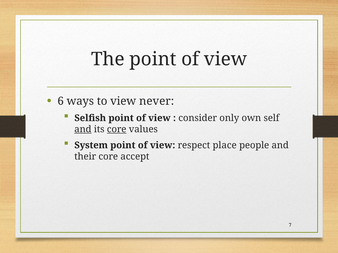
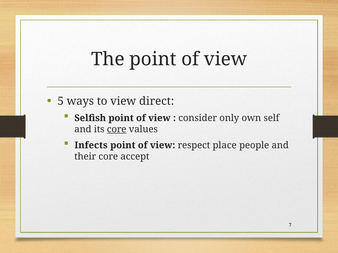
6: 6 -> 5
never: never -> direct
and at (83, 130) underline: present -> none
System: System -> Infects
